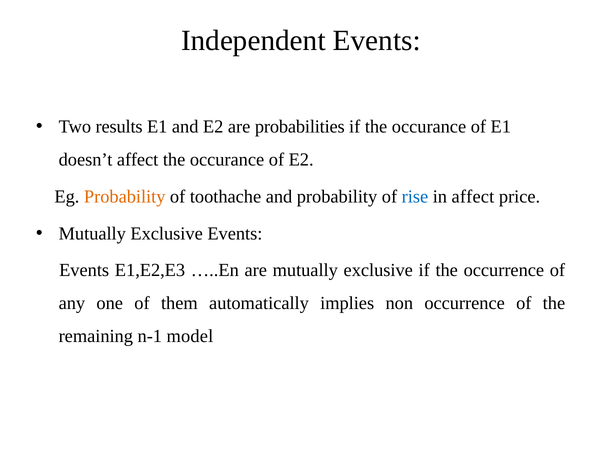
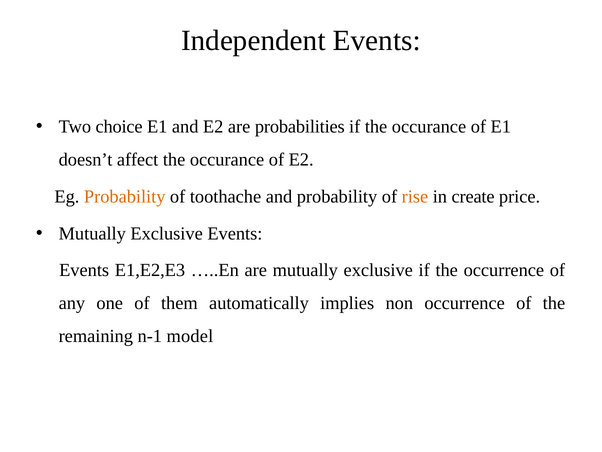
results: results -> choice
rise colour: blue -> orange
in affect: affect -> create
